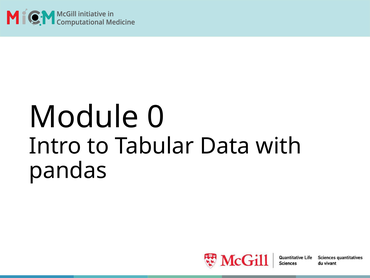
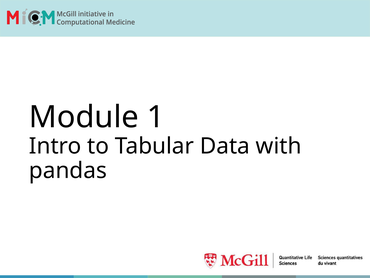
0: 0 -> 1
